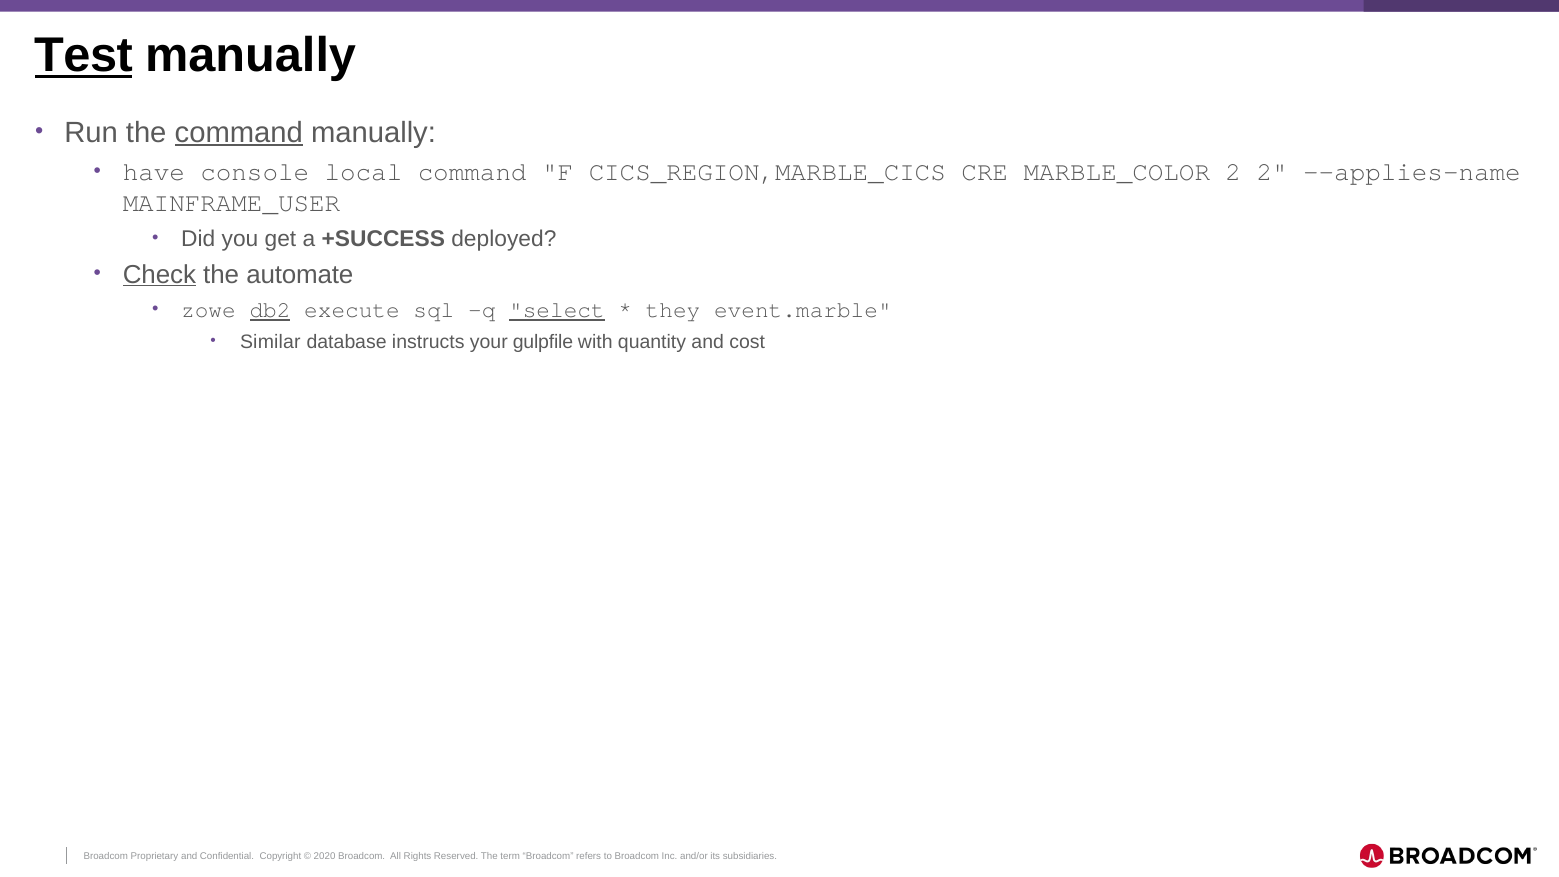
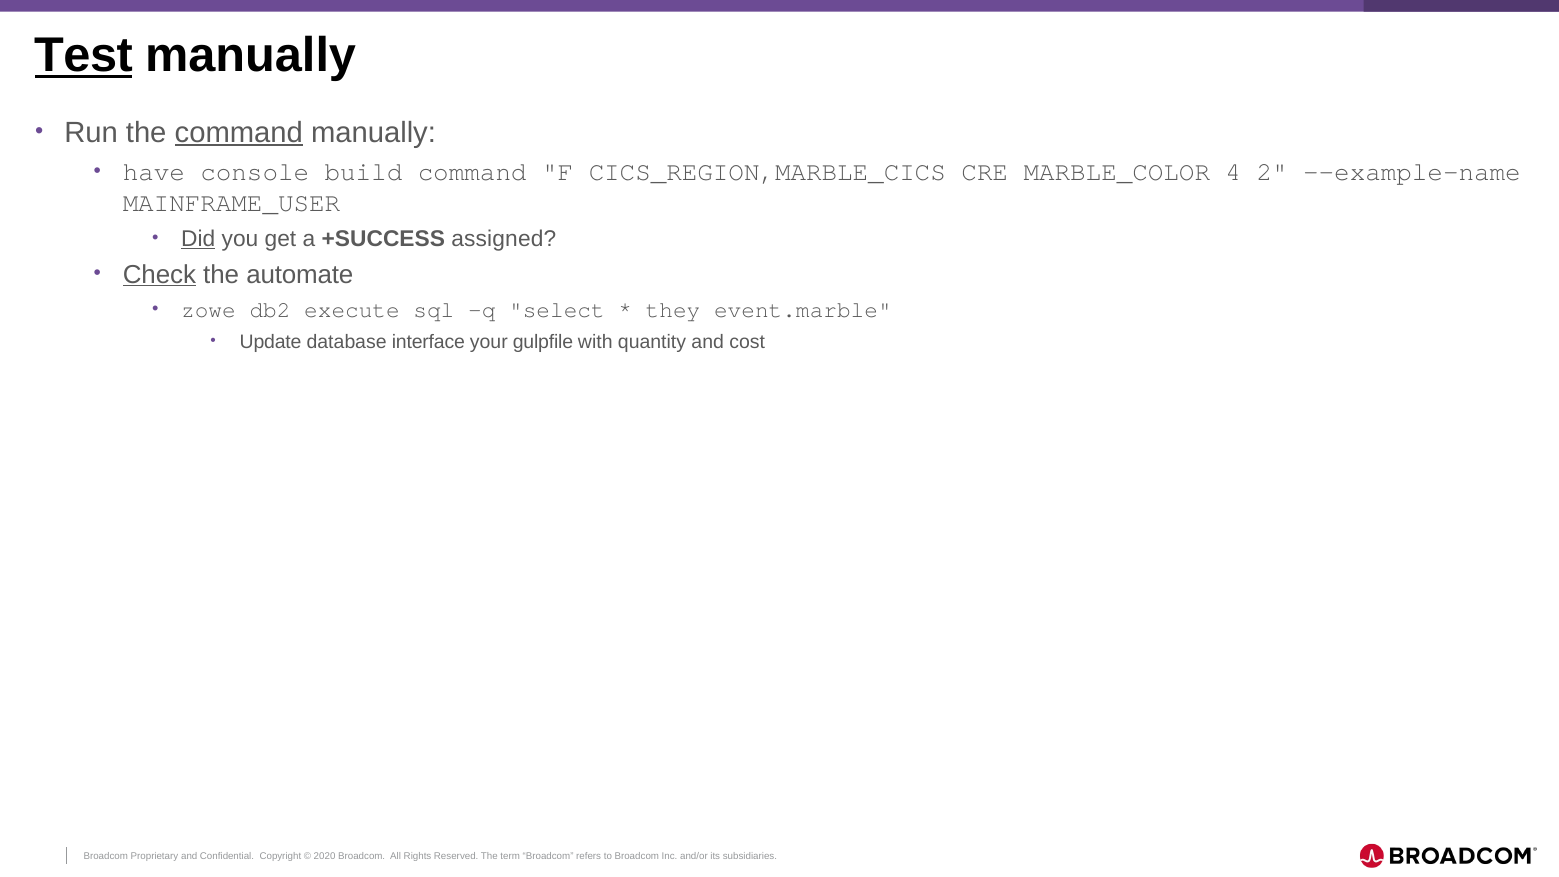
local: local -> build
MARBLE_COLOR 2: 2 -> 4
--applies-name: --applies-name -> --example-name
Did underline: none -> present
deployed: deployed -> assigned
db2 underline: present -> none
select underline: present -> none
Similar: Similar -> Update
instructs: instructs -> interface
